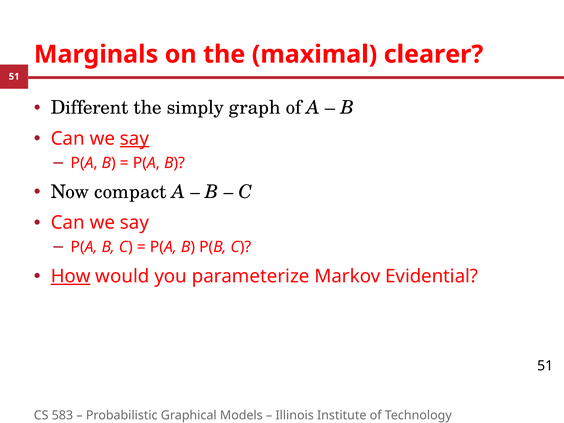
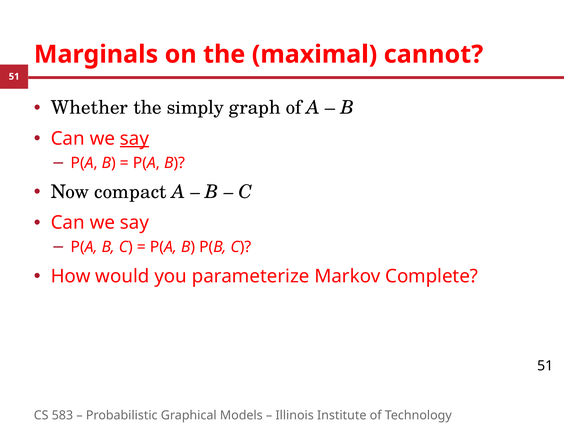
clearer: clearer -> cannot
Different: Different -> Whether
How underline: present -> none
Evidential: Evidential -> Complete
